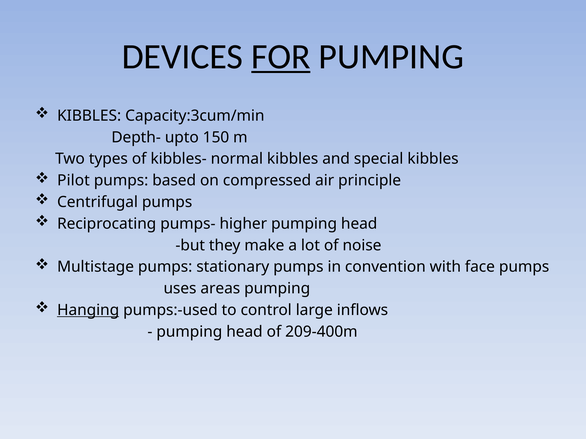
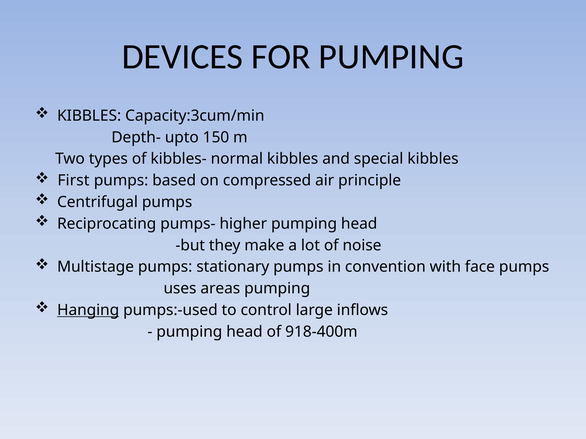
FOR underline: present -> none
Pilot: Pilot -> First
209-400m: 209-400m -> 918-400m
